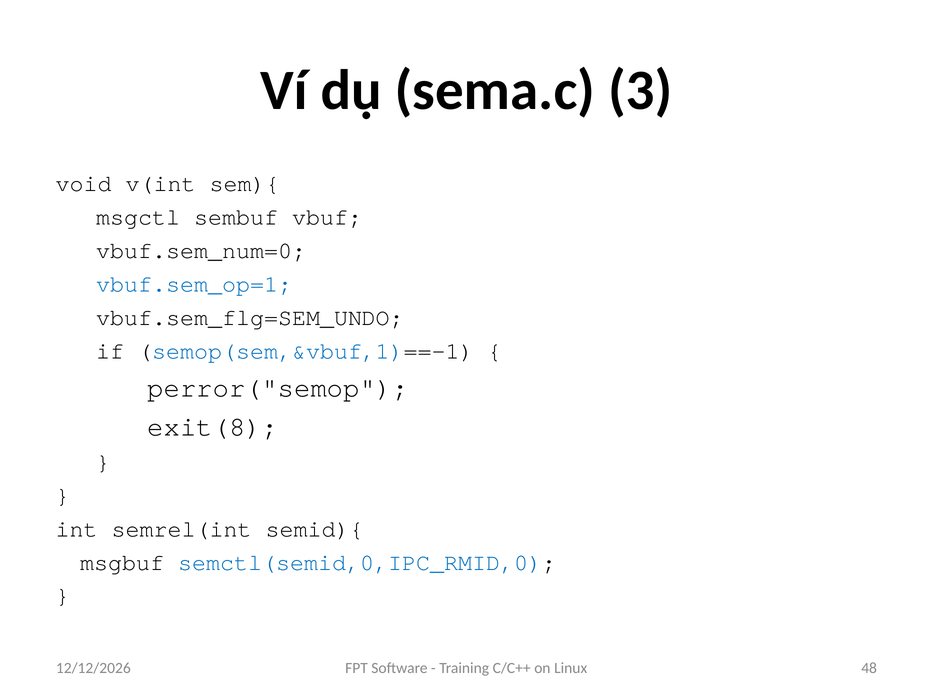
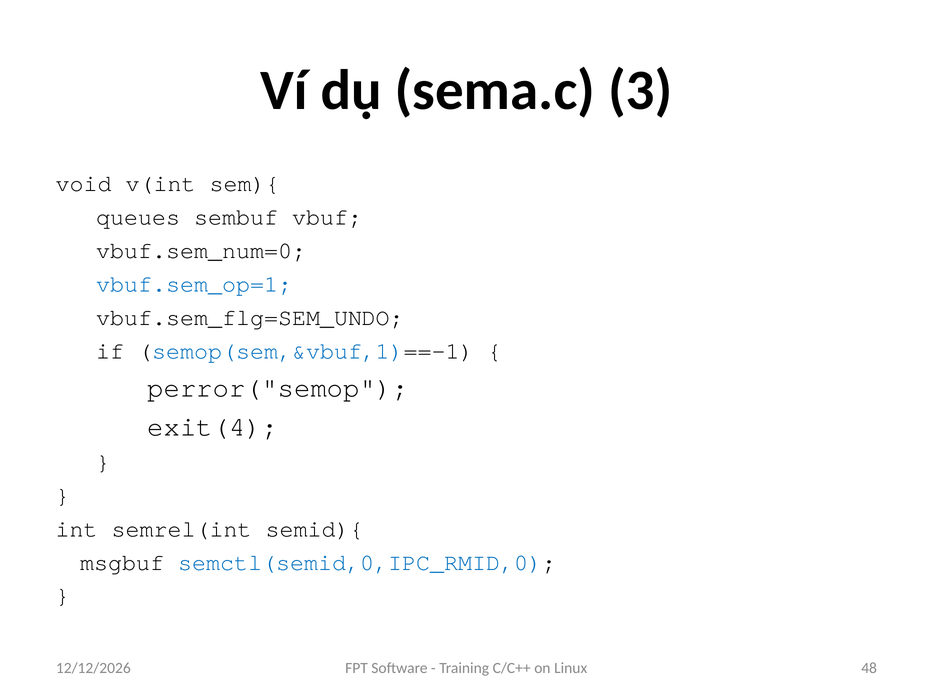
msgctl: msgctl -> queues
exit(8: exit(8 -> exit(4
